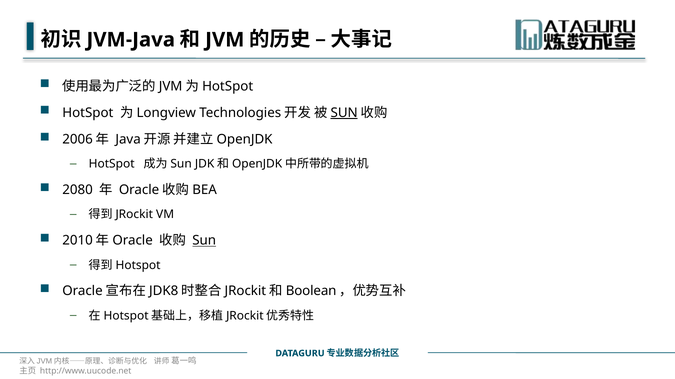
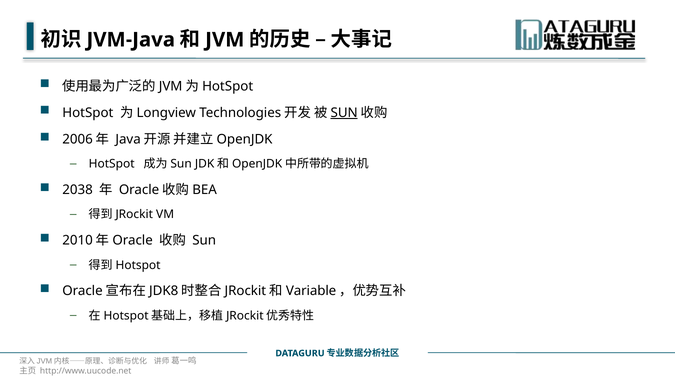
2080: 2080 -> 2038
Sun at (204, 241) underline: present -> none
Boolean: Boolean -> Variable
